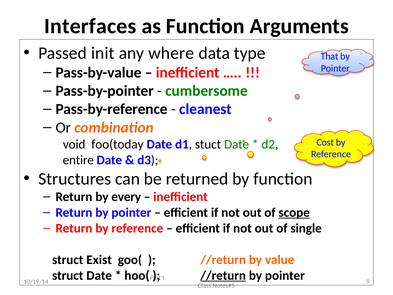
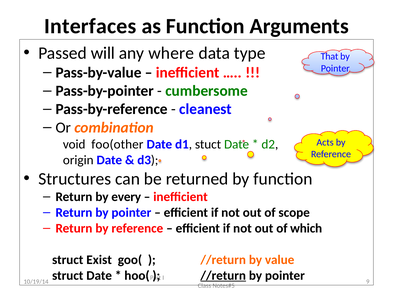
init: init -> will
Cost: Cost -> Acts
foo(today: foo(today -> foo(other
entire: entire -> origin
scope underline: present -> none
single: single -> which
